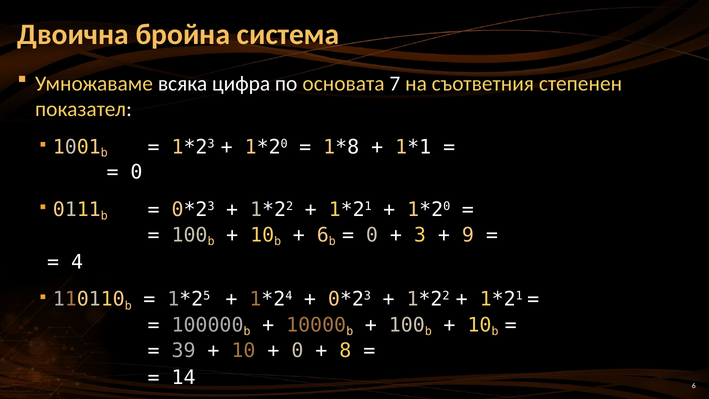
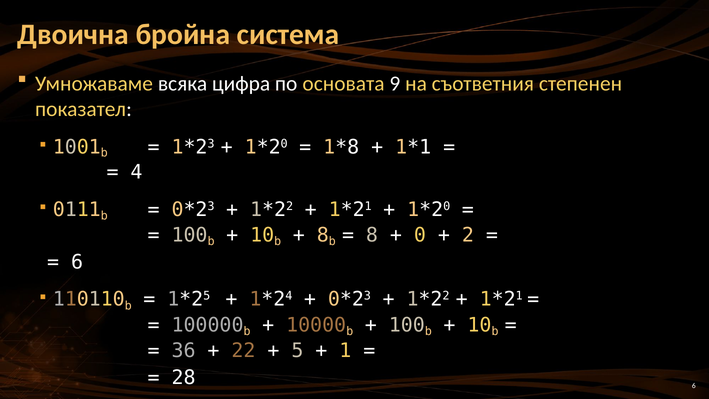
7: 7 -> 9
0 at (136, 172): 0 -> 4
6 at (323, 235): 6 -> 8
0 at (372, 235): 0 -> 8
3: 3 -> 0
9: 9 -> 2
4 at (77, 262): 4 -> 6
39: 39 -> 36
10 at (243, 351): 10 -> 22
0 at (297, 351): 0 -> 5
8: 8 -> 1
14: 14 -> 28
